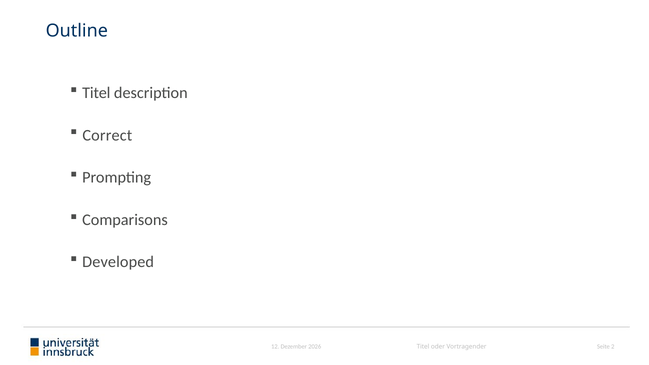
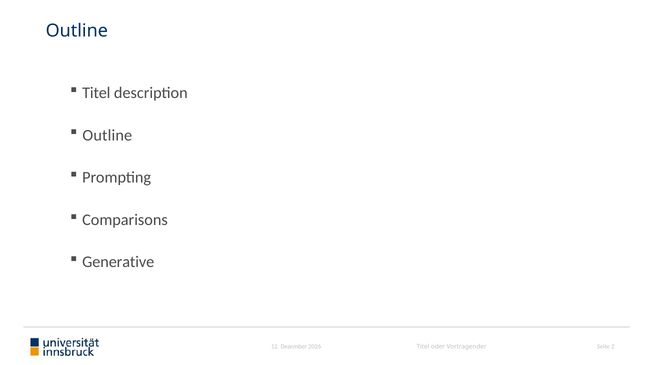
Correct at (107, 135): Correct -> Outline
Developed: Developed -> Generative
